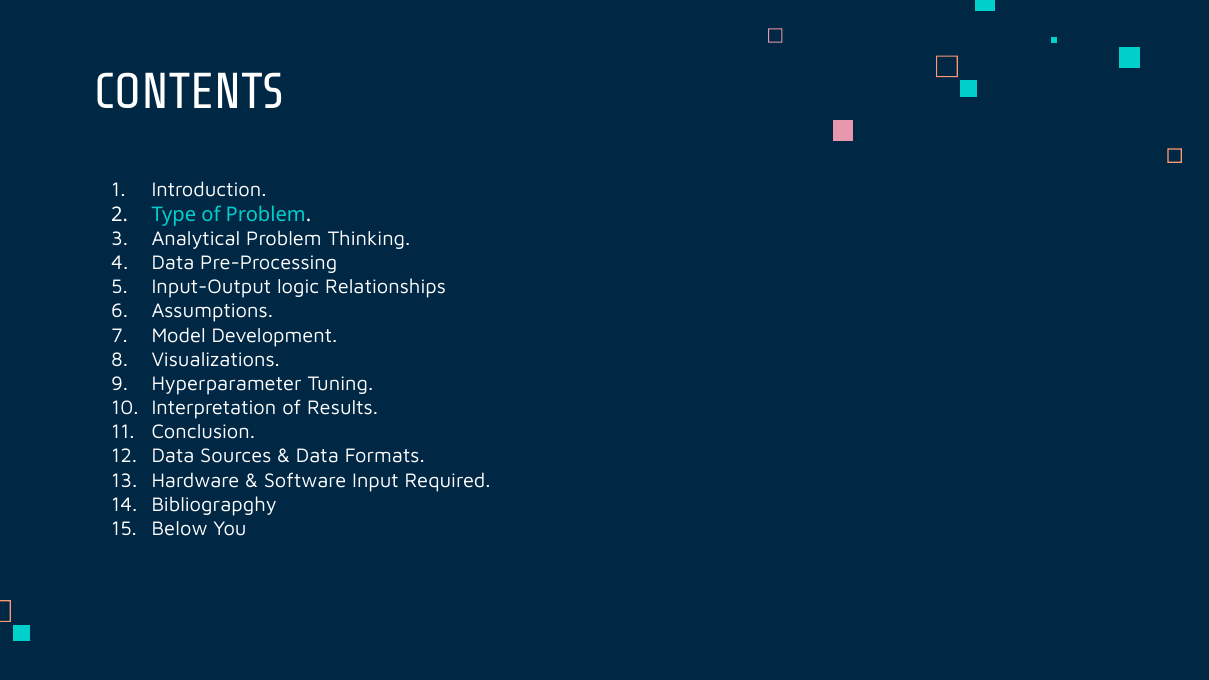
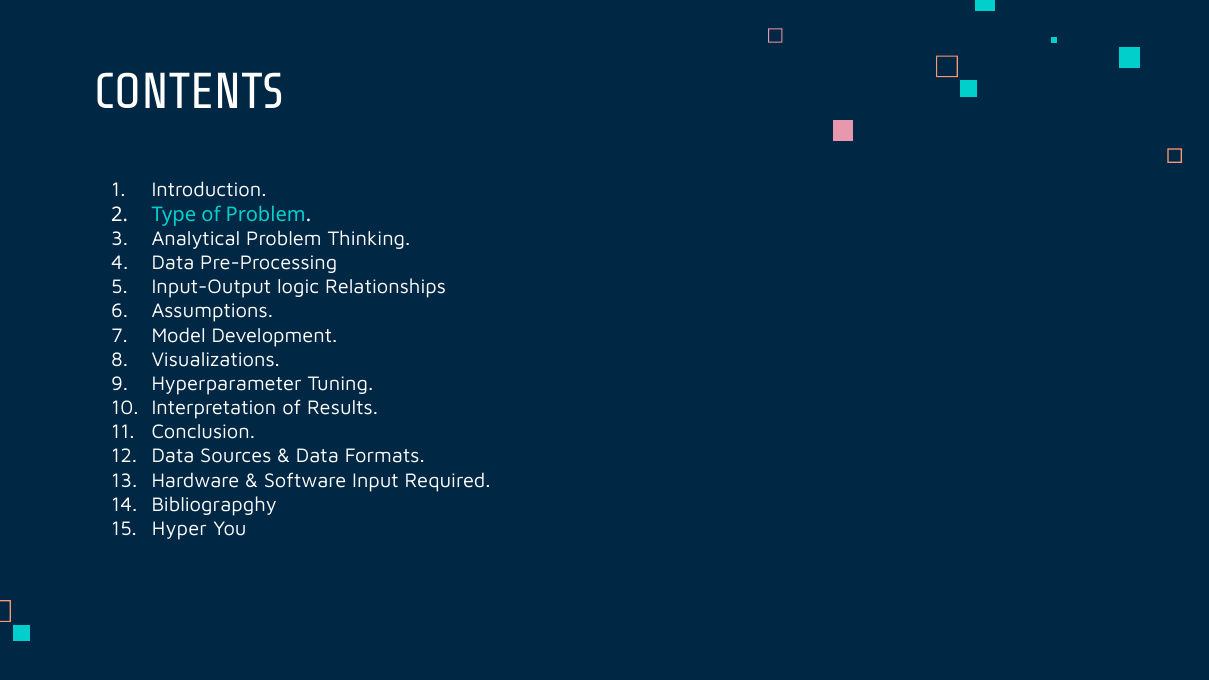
Below: Below -> Hyper
